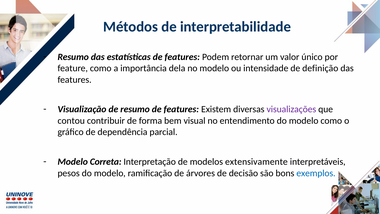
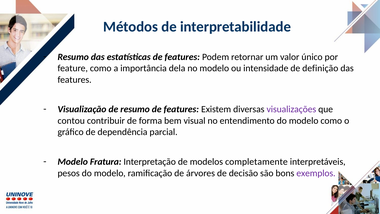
Correta: Correta -> Fratura
extensivamente: extensivamente -> completamente
exemplos colour: blue -> purple
